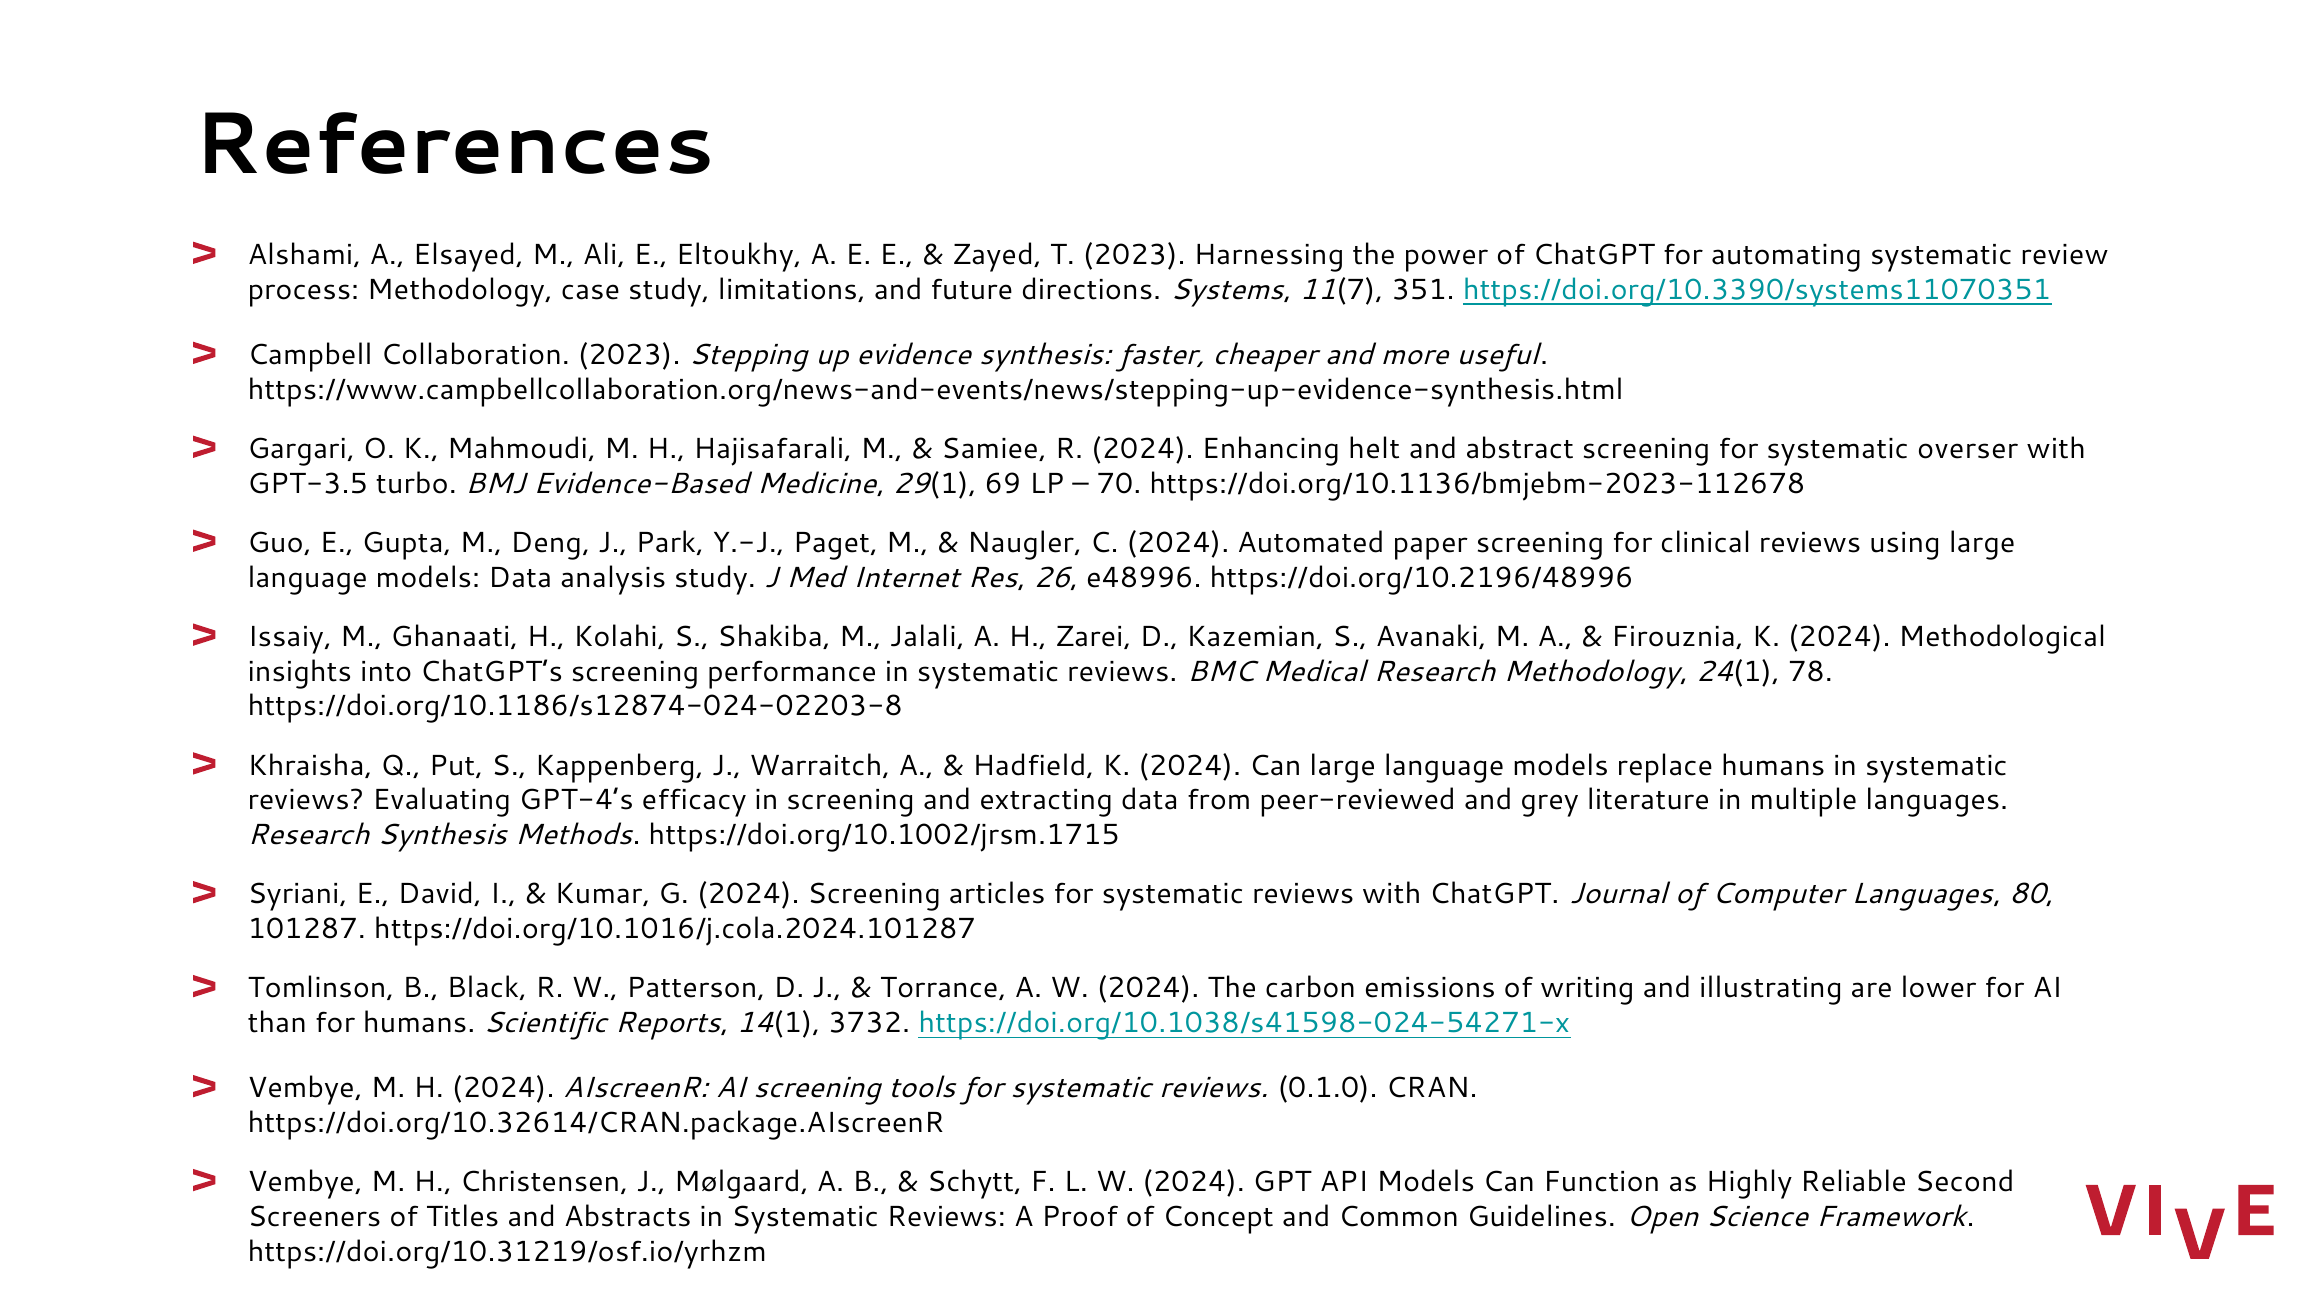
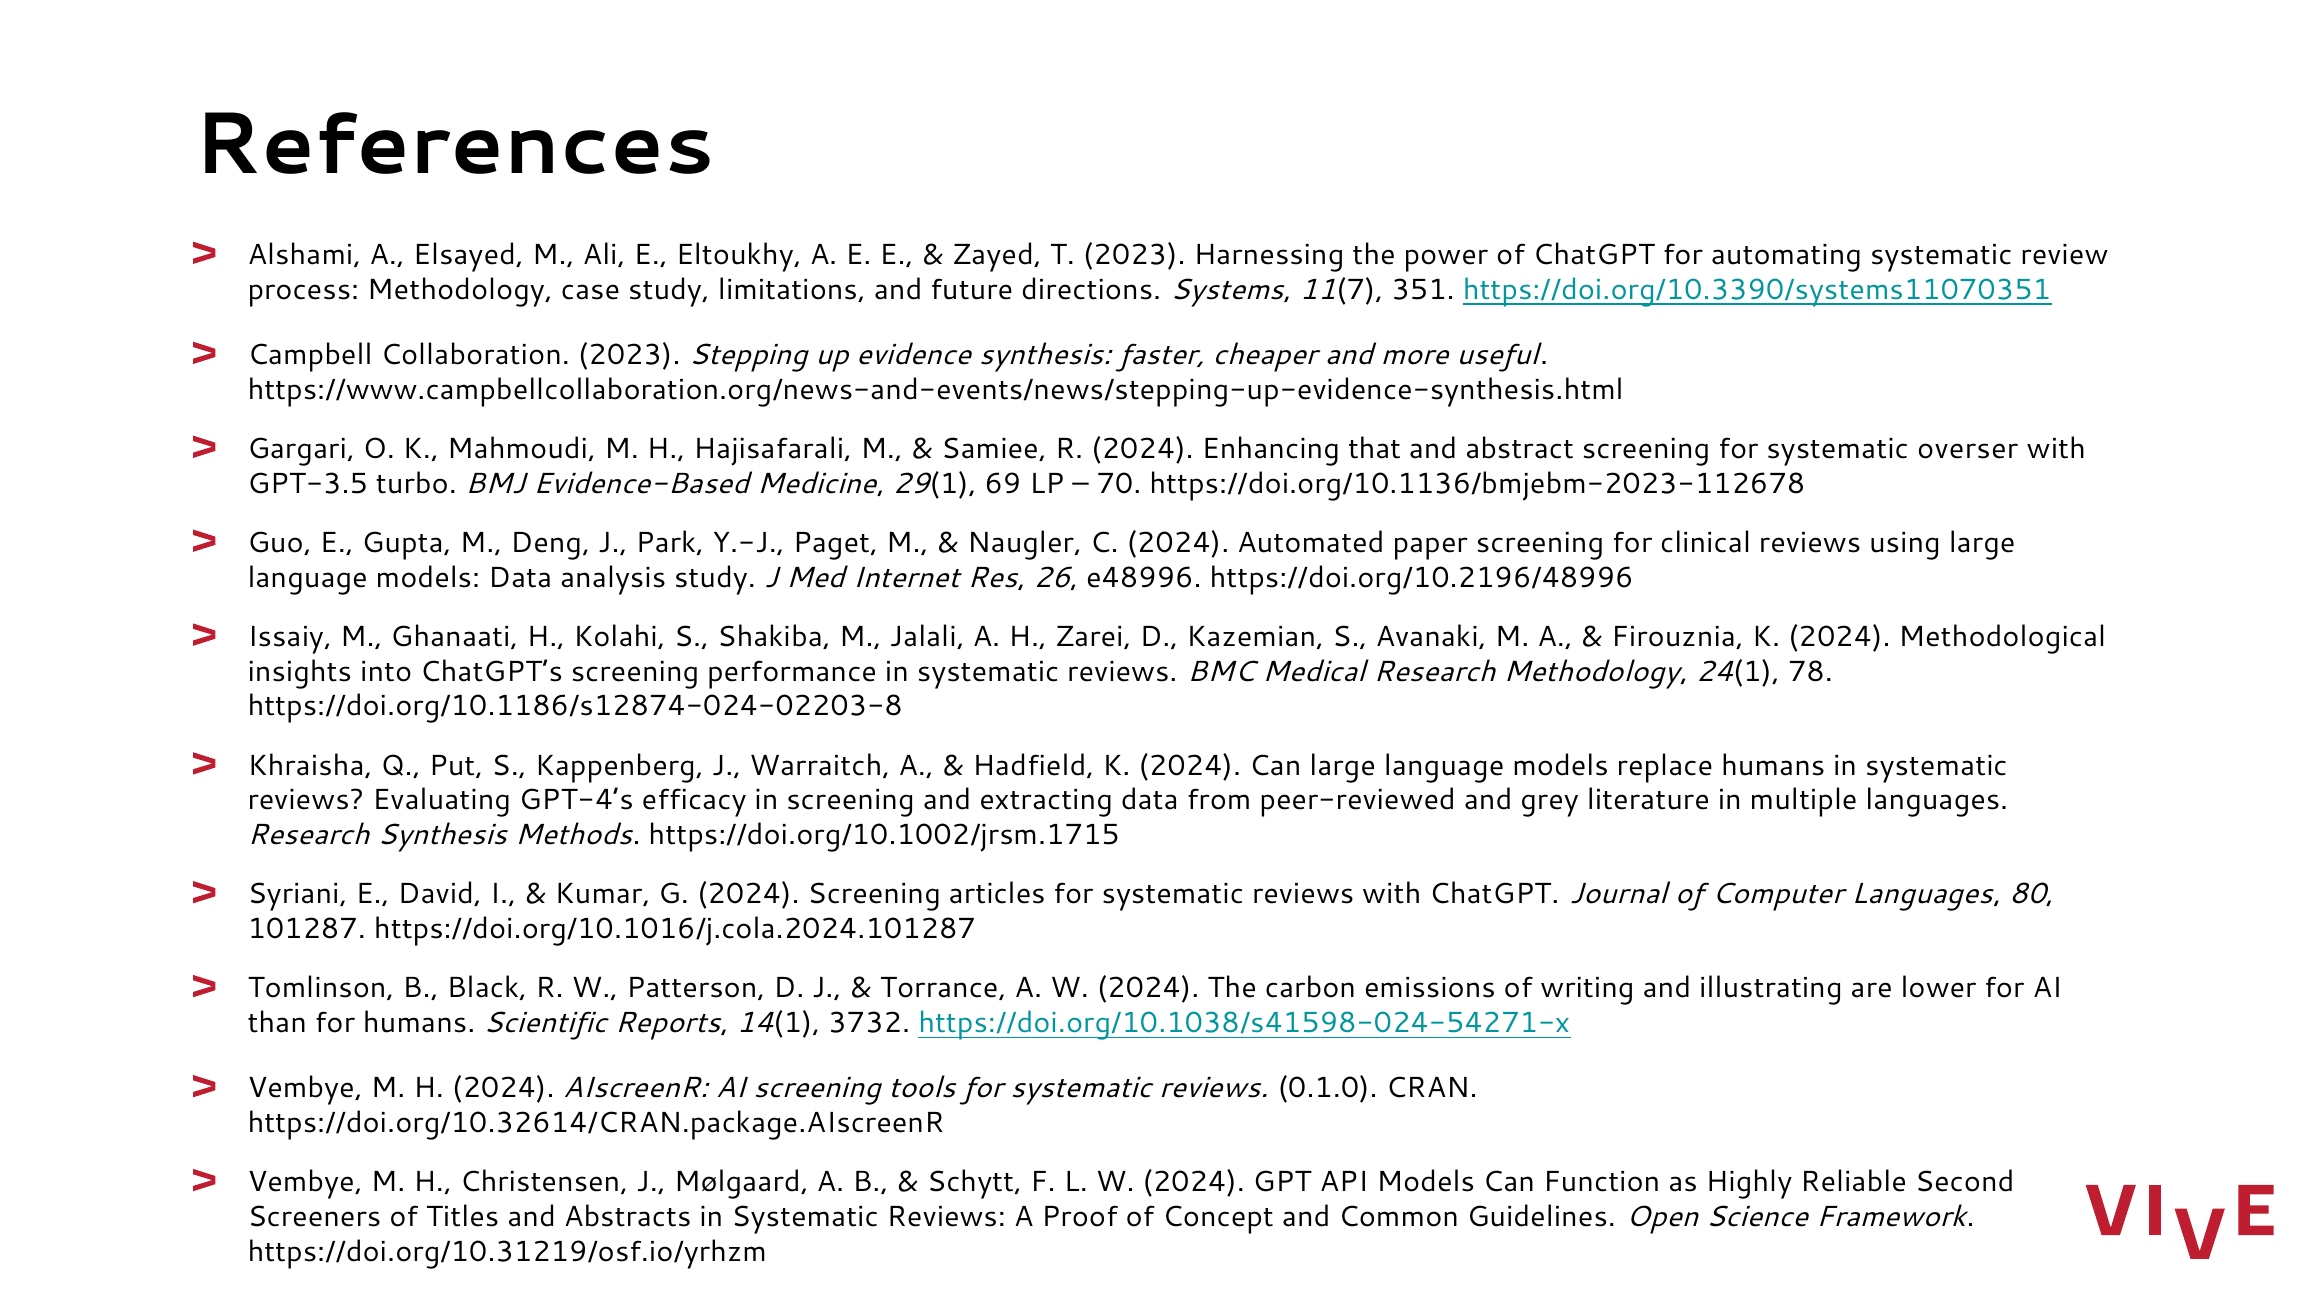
helt: helt -> that
